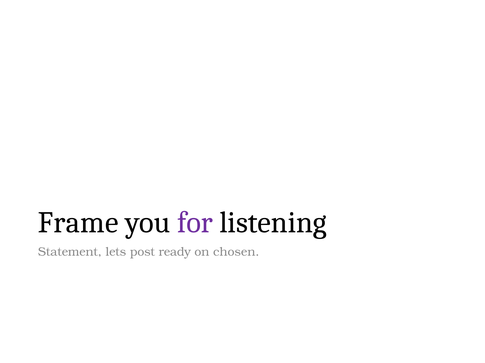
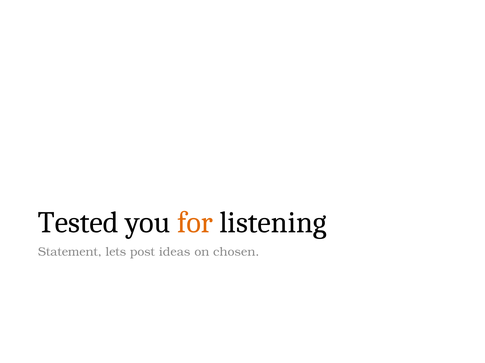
Frame: Frame -> Tested
for colour: purple -> orange
ready: ready -> ideas
